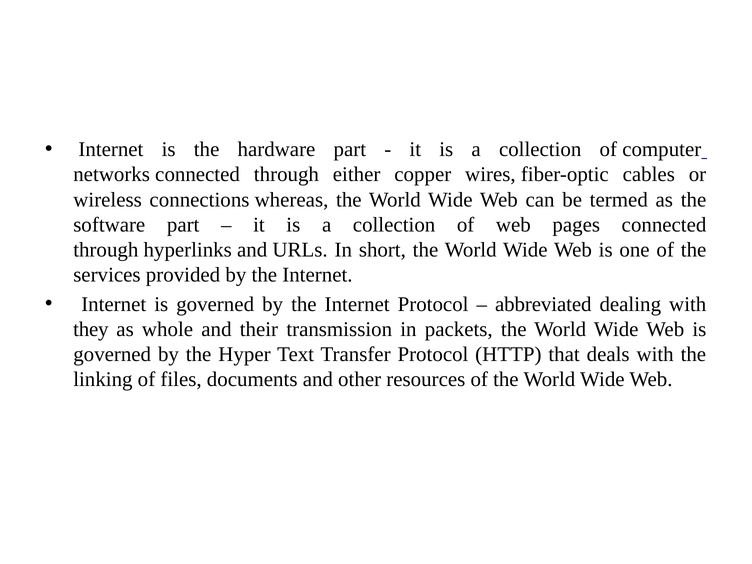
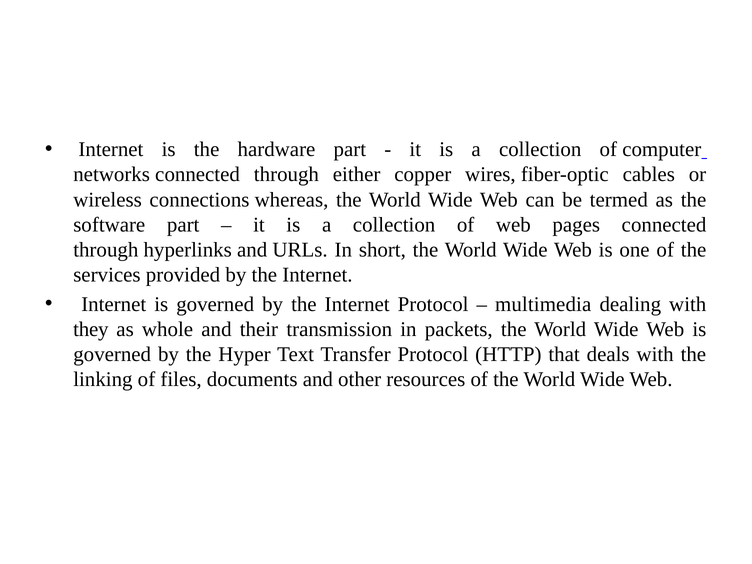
abbreviated: abbreviated -> multimedia
